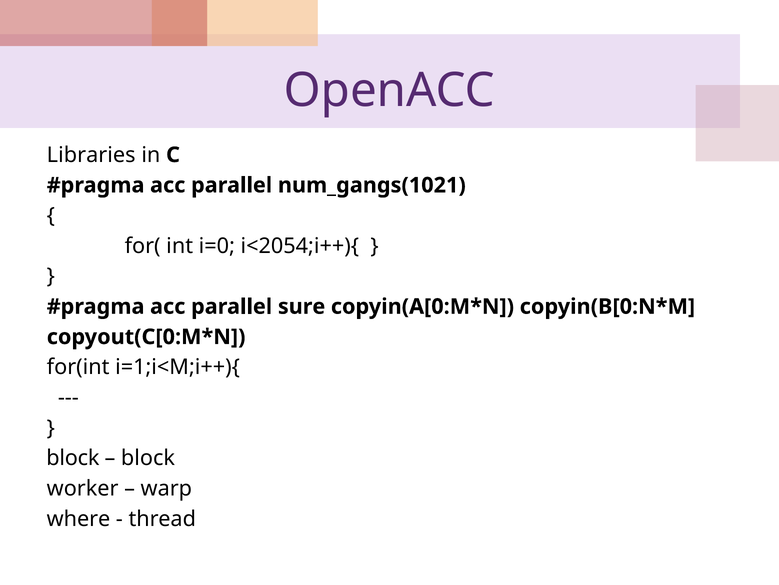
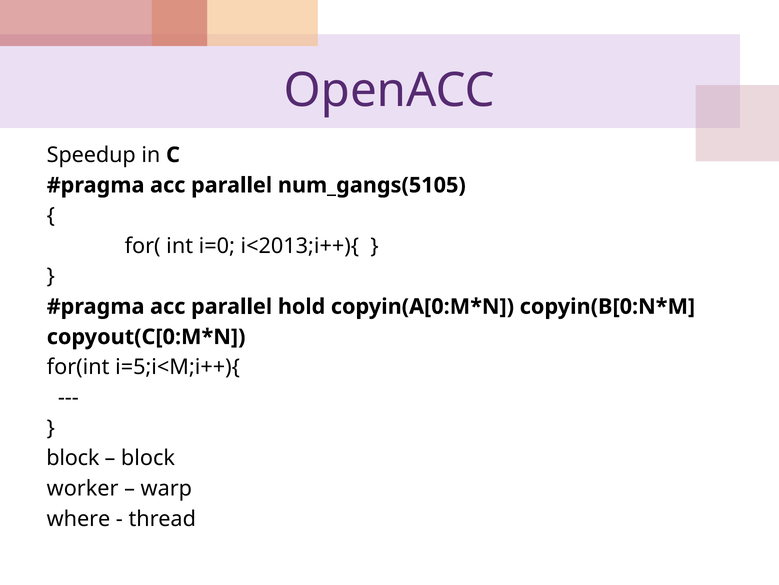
Libraries: Libraries -> Speedup
num_gangs(1021: num_gangs(1021 -> num_gangs(5105
i<2054;i++){: i<2054;i++){ -> i<2013;i++){
sure: sure -> hold
i=1;i<M;i++){: i=1;i<M;i++){ -> i=5;i<M;i++){
